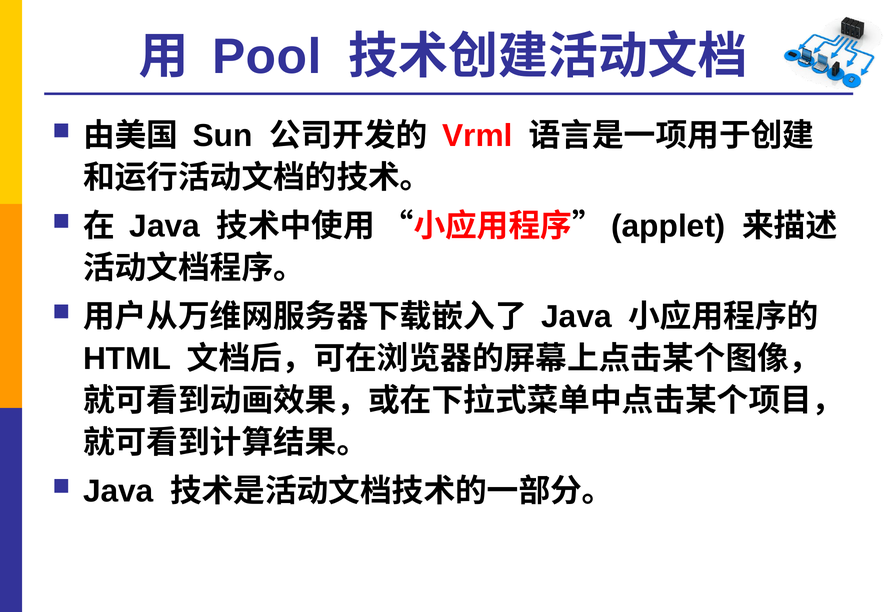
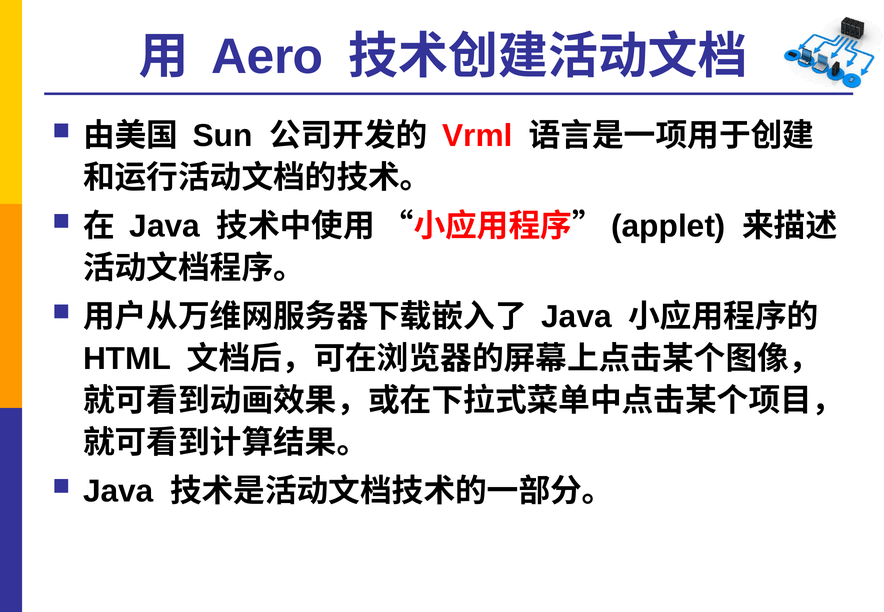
Pool: Pool -> Aero
